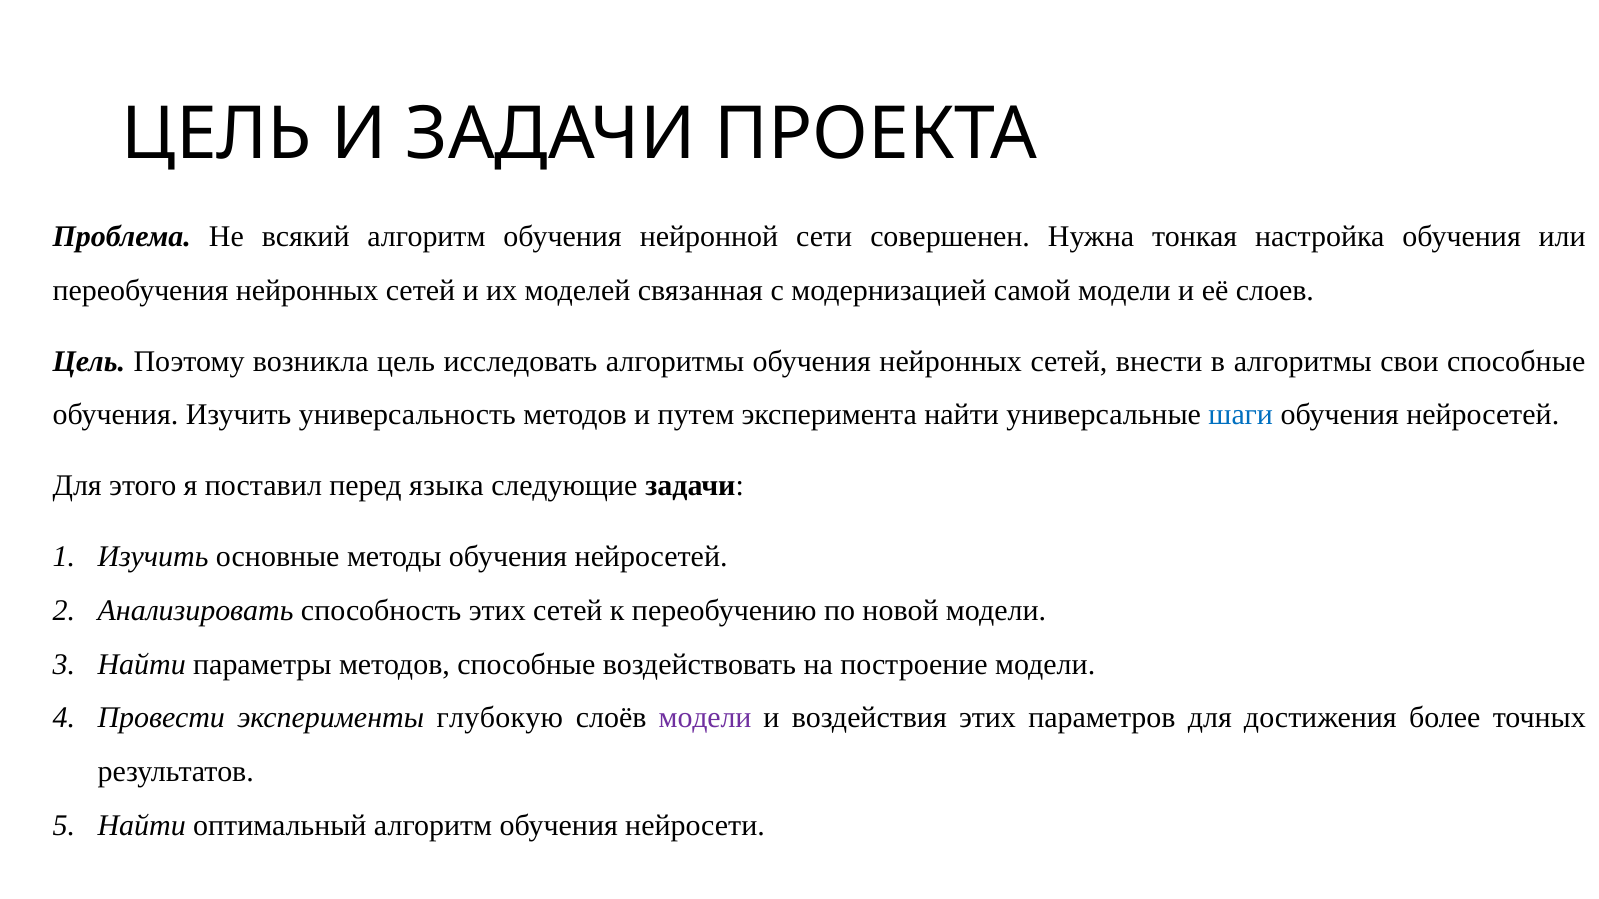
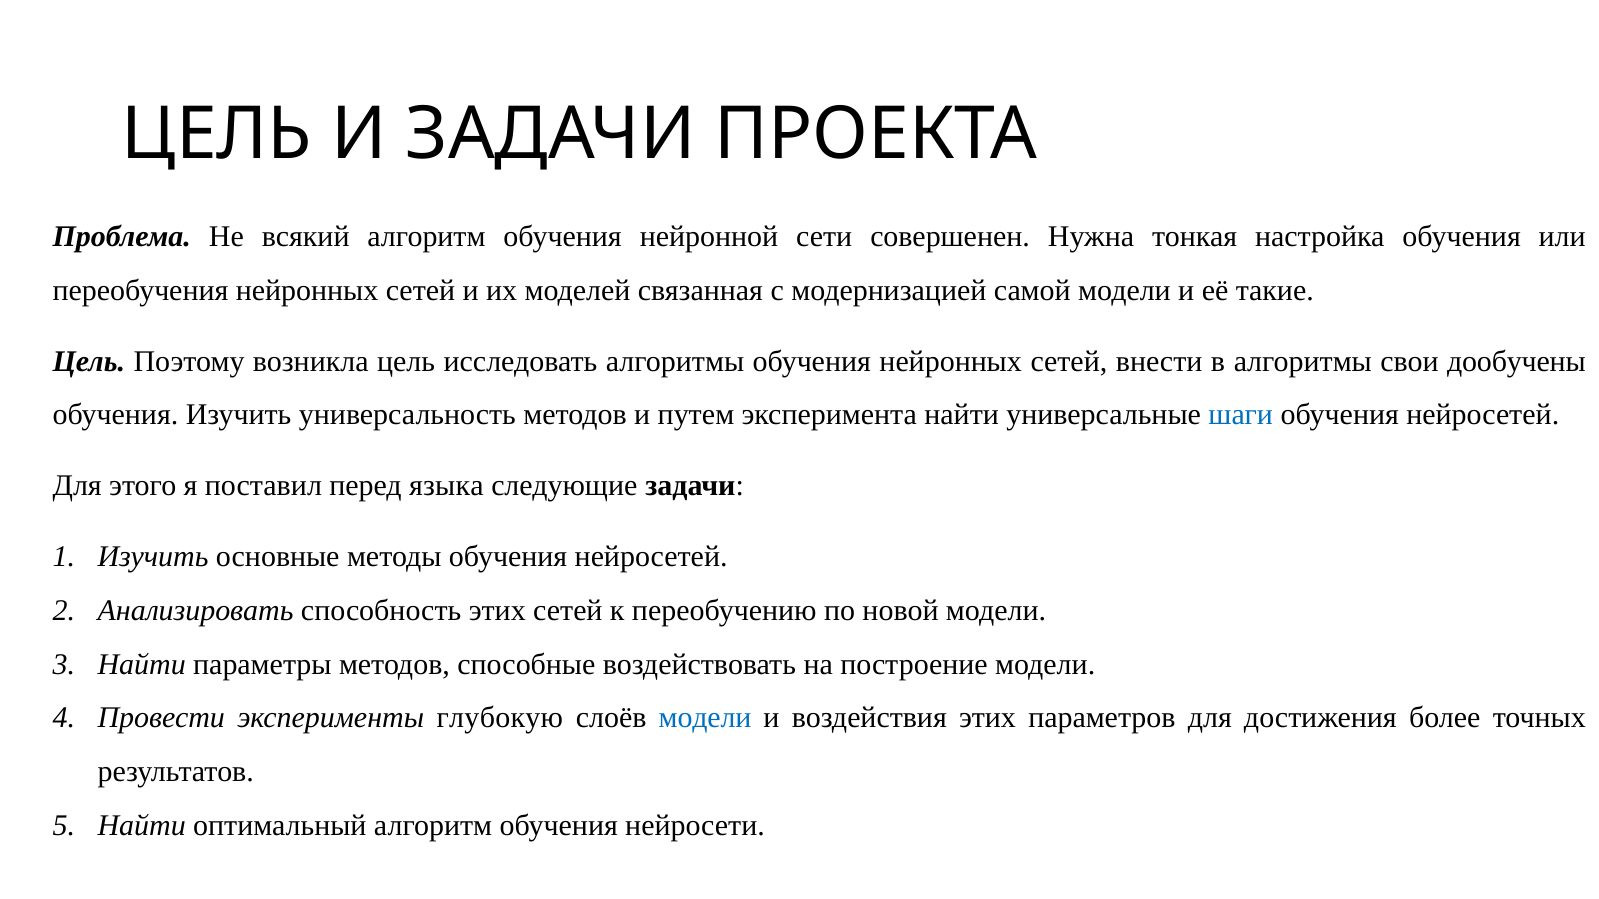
слоев: слоев -> такие
свои способные: способные -> дообучены
модели at (705, 718) colour: purple -> blue
